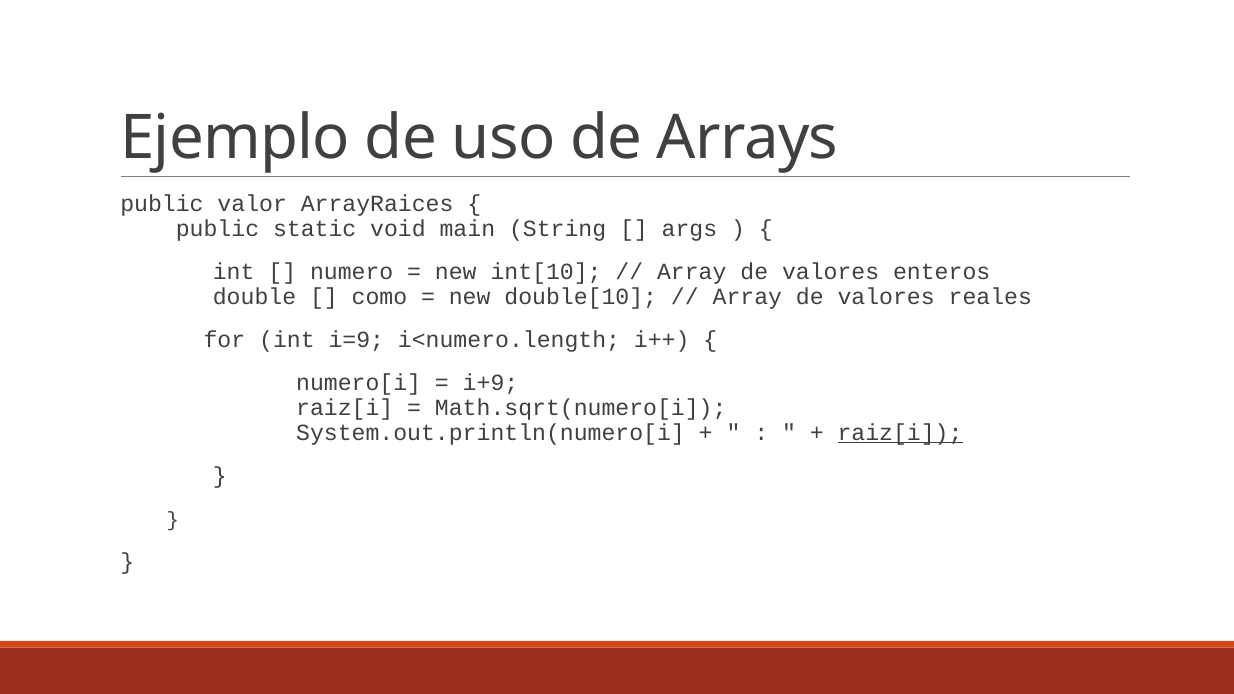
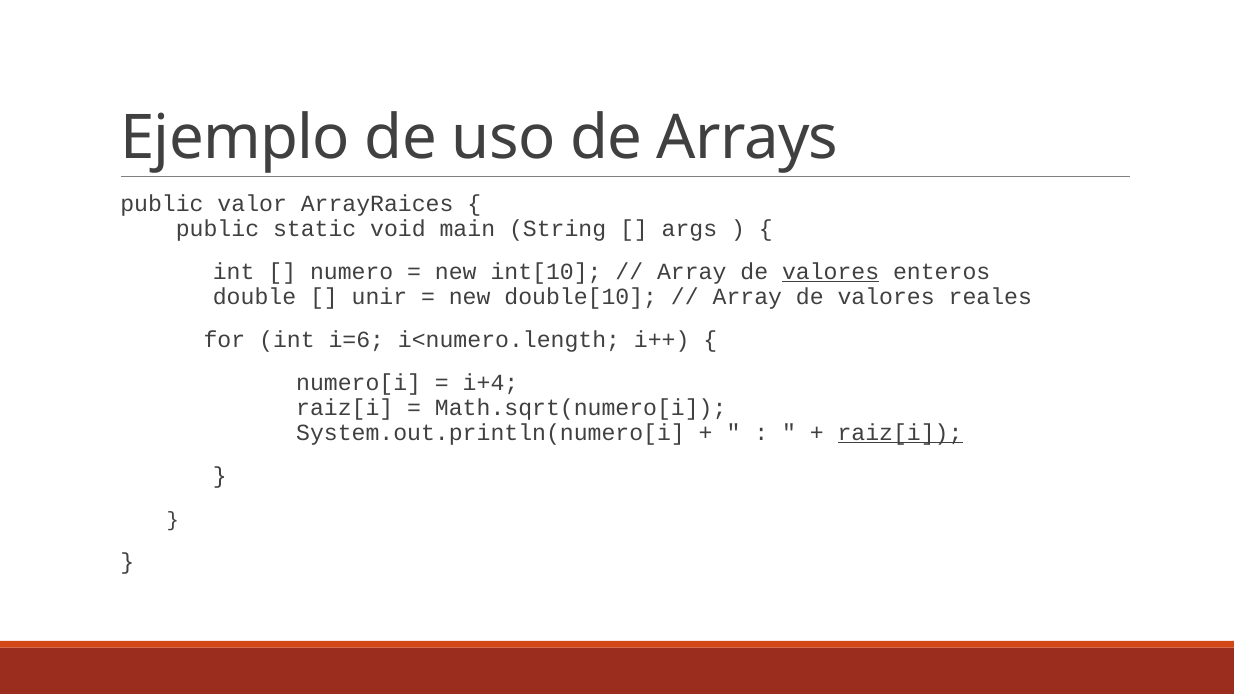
valores at (831, 272) underline: none -> present
como: como -> unir
i=9: i=9 -> i=6
i+9: i+9 -> i+4
